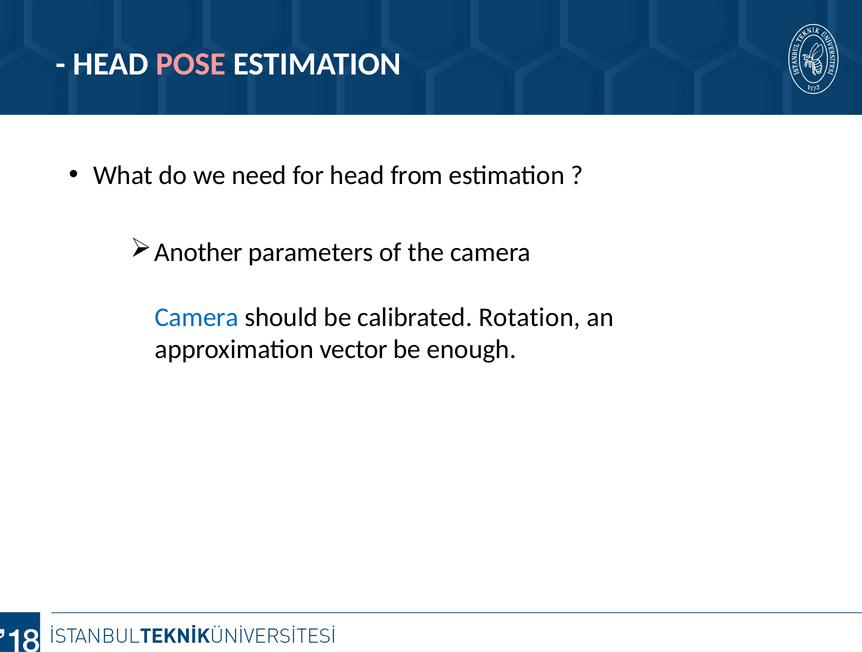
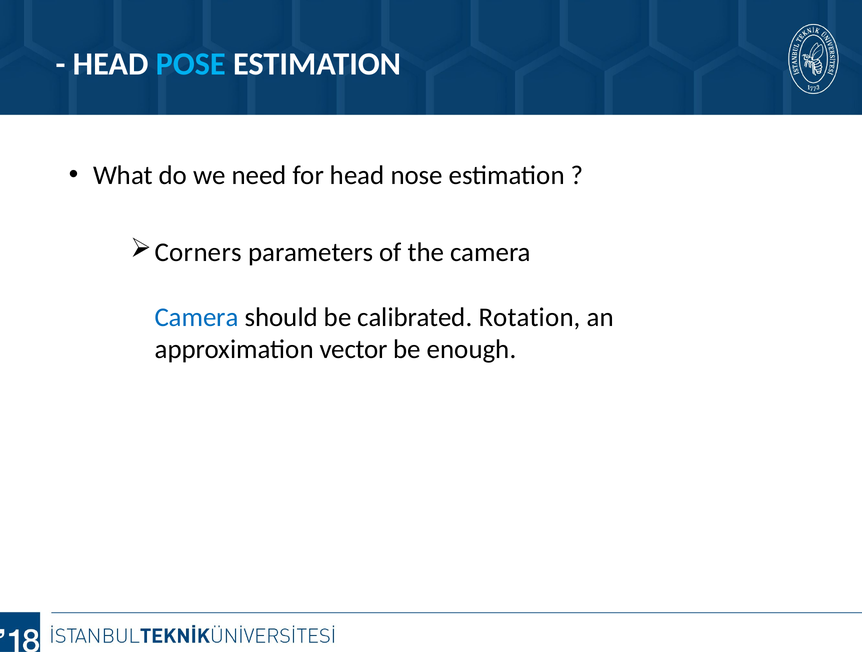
POSE colour: pink -> light blue
from: from -> nose
Another: Another -> Corners
